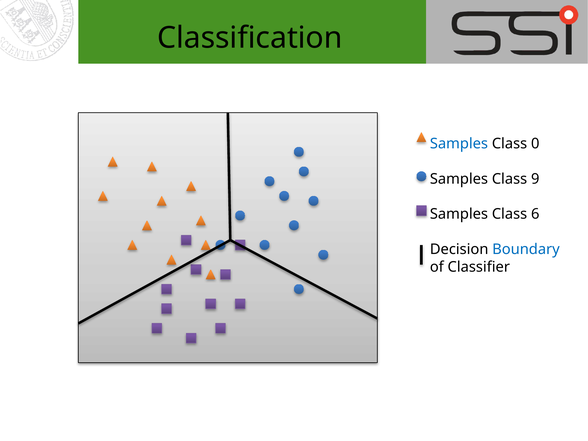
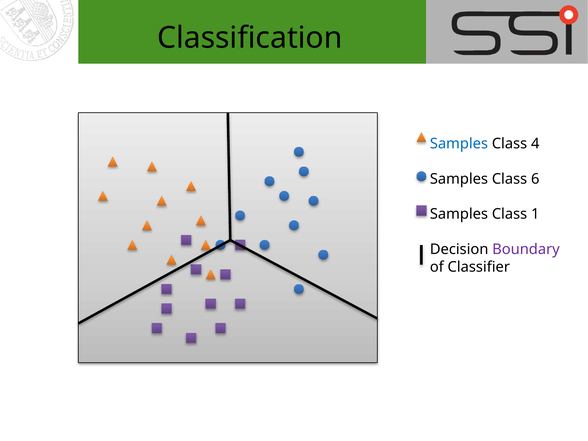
0: 0 -> 4
9: 9 -> 6
6: 6 -> 1
Boundary colour: blue -> purple
